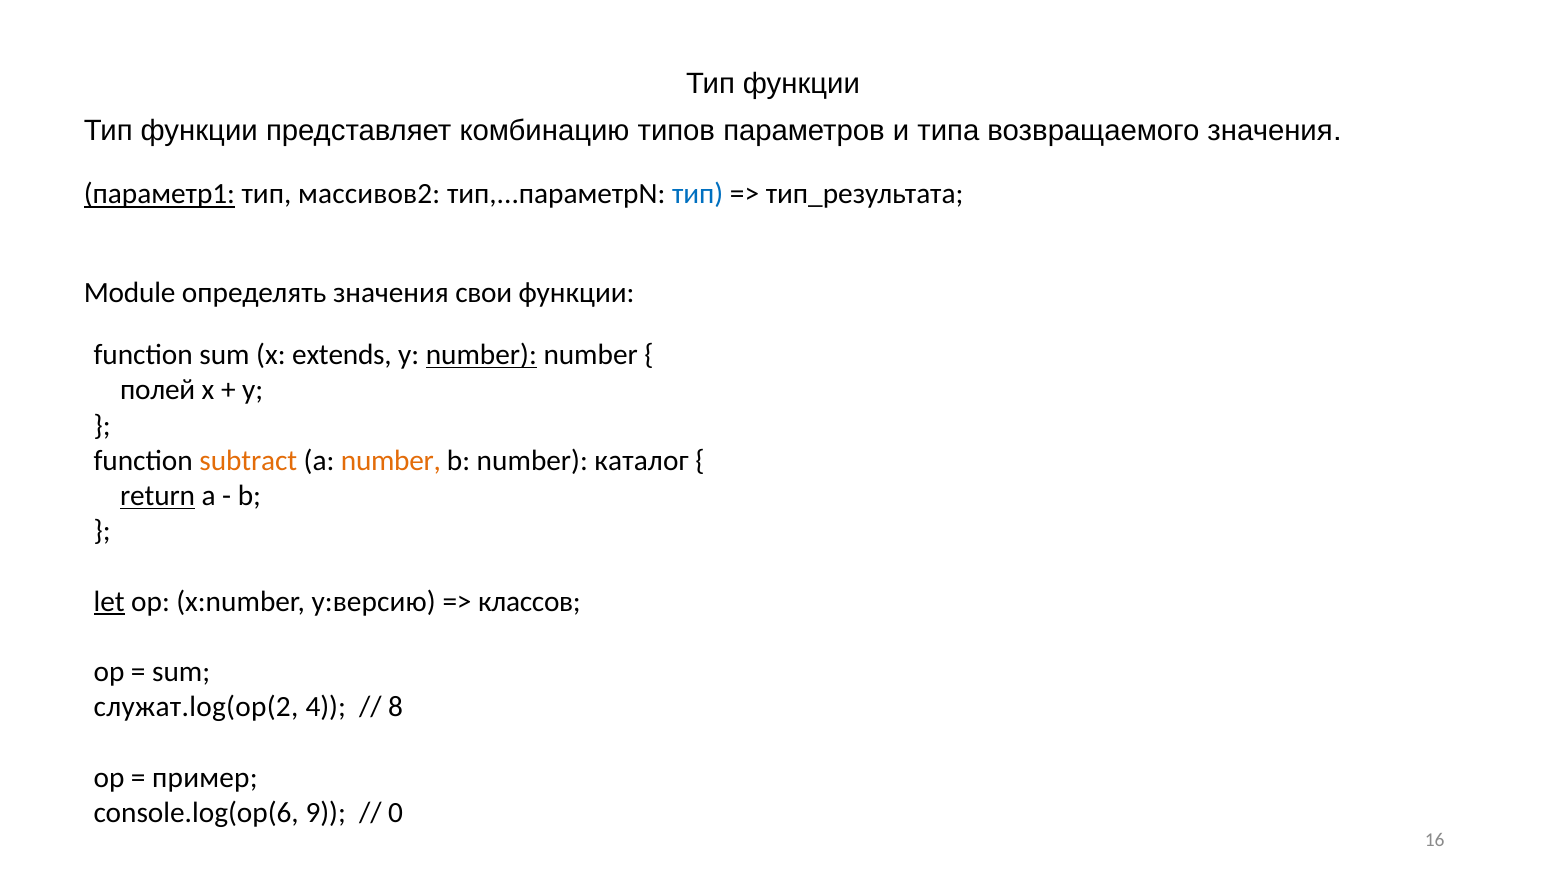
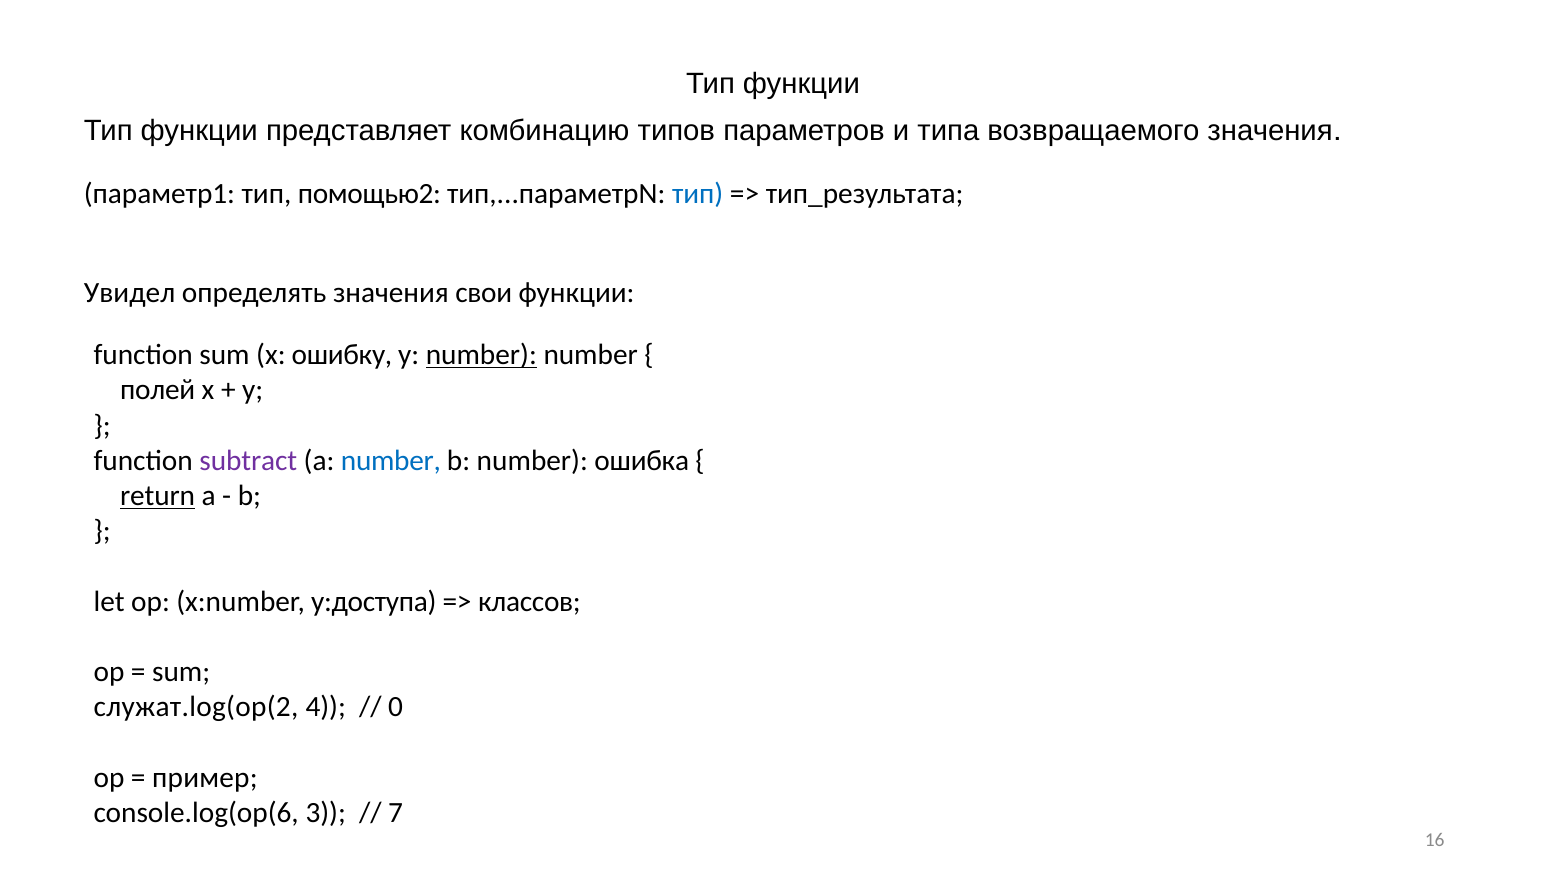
параметр1 underline: present -> none
массивов2: массивов2 -> помощью2
Module: Module -> Увидел
extends: extends -> ошибку
subtract colour: orange -> purple
number at (391, 460) colour: orange -> blue
каталог: каталог -> ошибка
let underline: present -> none
y:версию: y:версию -> y:доступа
8: 8 -> 0
9: 9 -> 3
0: 0 -> 7
